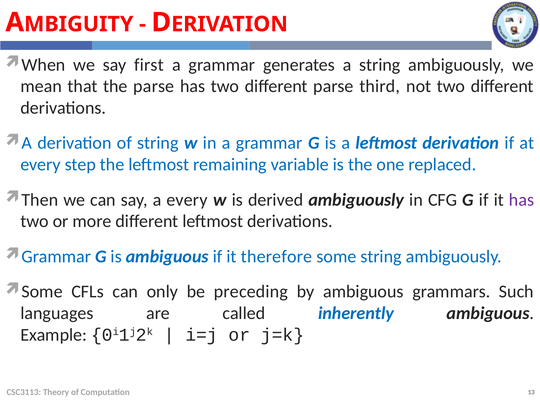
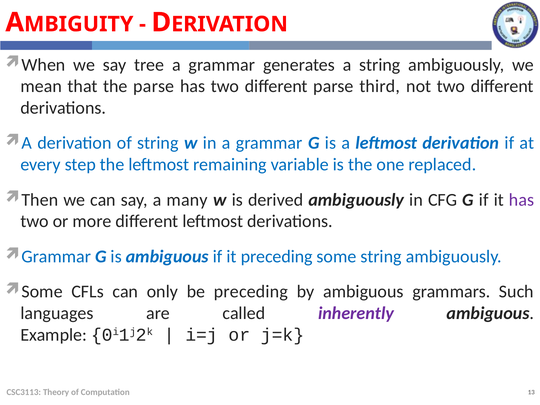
first: first -> tree
a every: every -> many
it therefore: therefore -> preceding
inherently colour: blue -> purple
